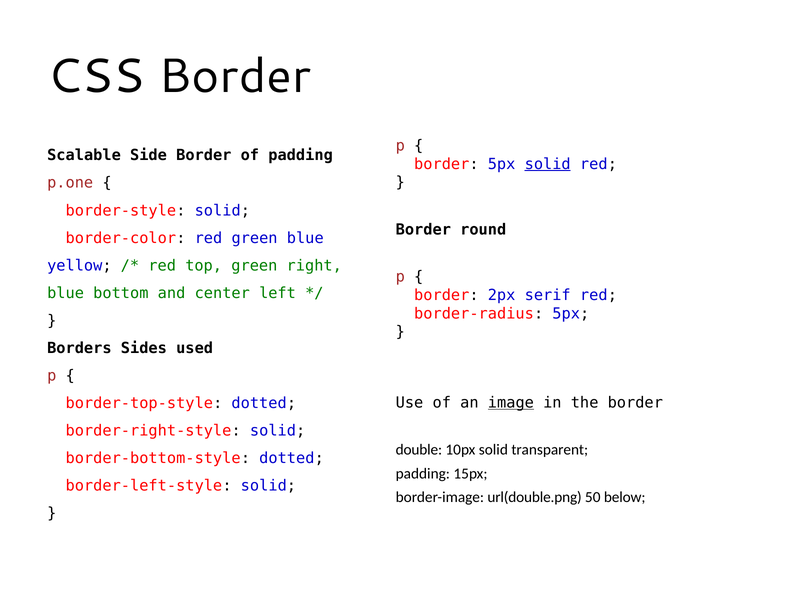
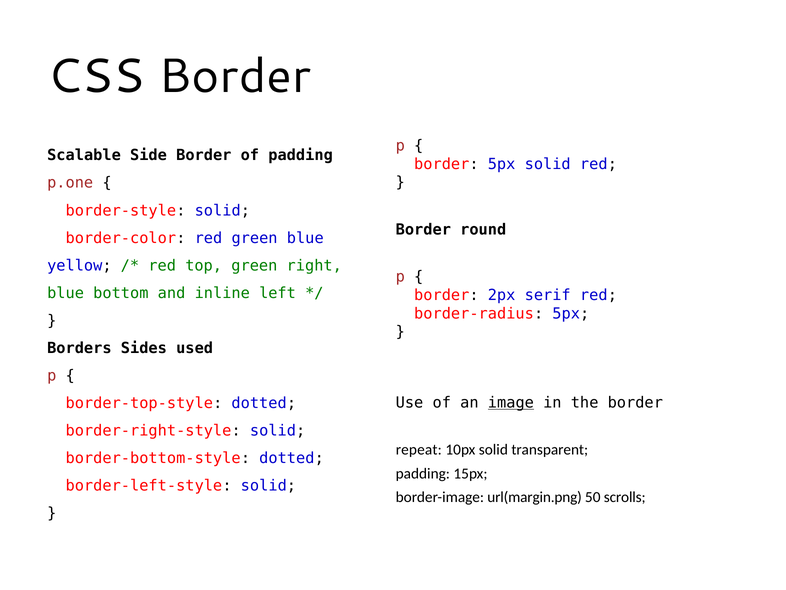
solid at (548, 164) underline: present -> none
center: center -> inline
double: double -> repeat
url(double.png: url(double.png -> url(margin.png
below: below -> scrolls
